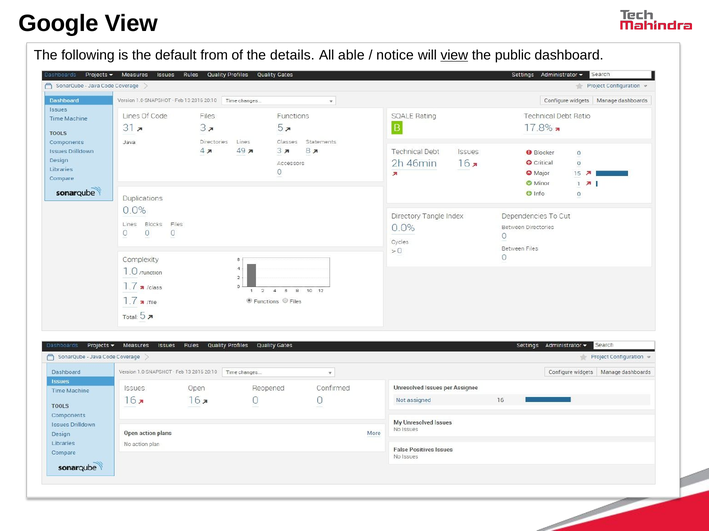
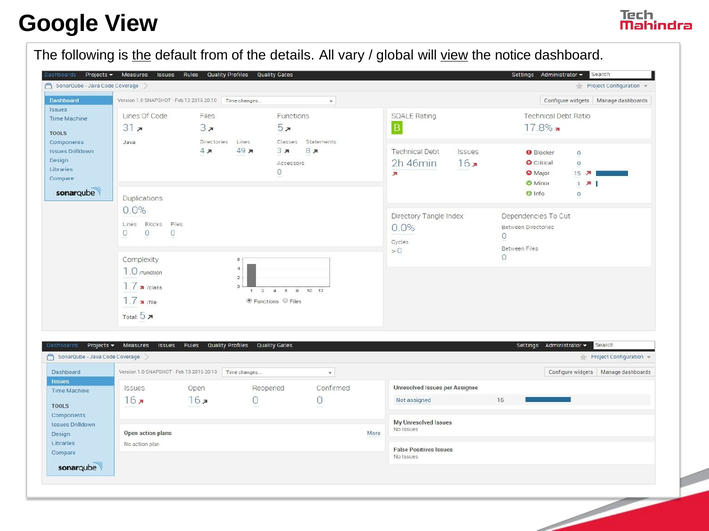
the at (142, 55) underline: none -> present
able: able -> vary
notice: notice -> global
public: public -> notice
